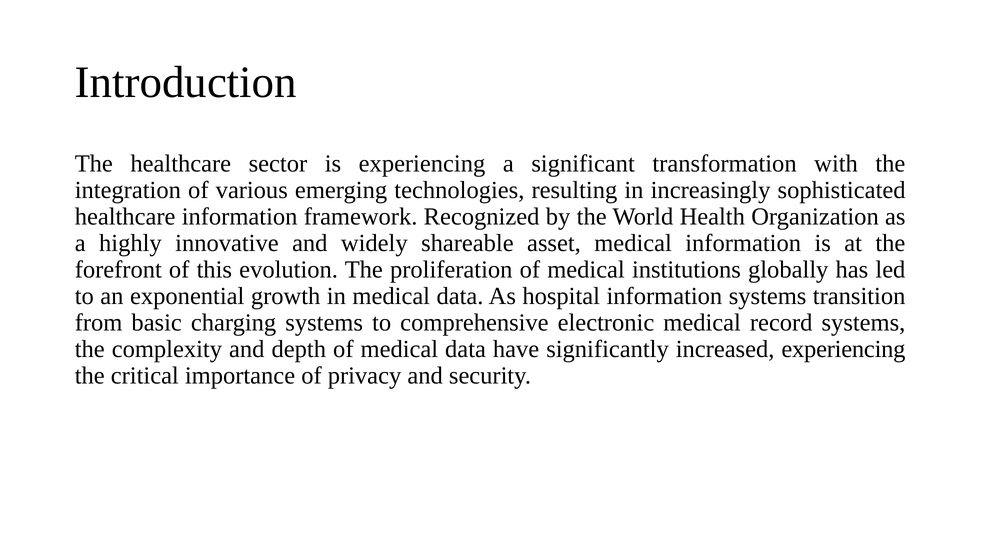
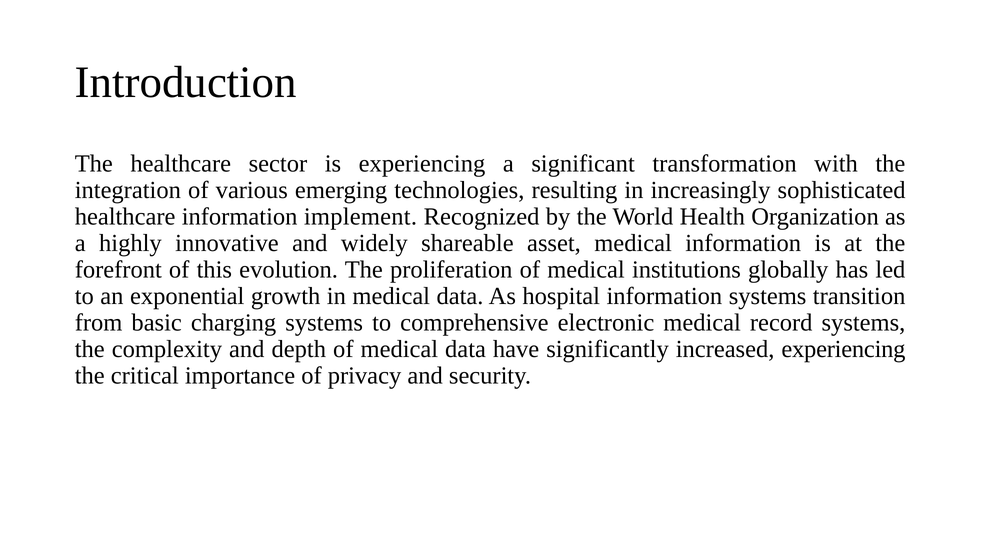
framework: framework -> implement
